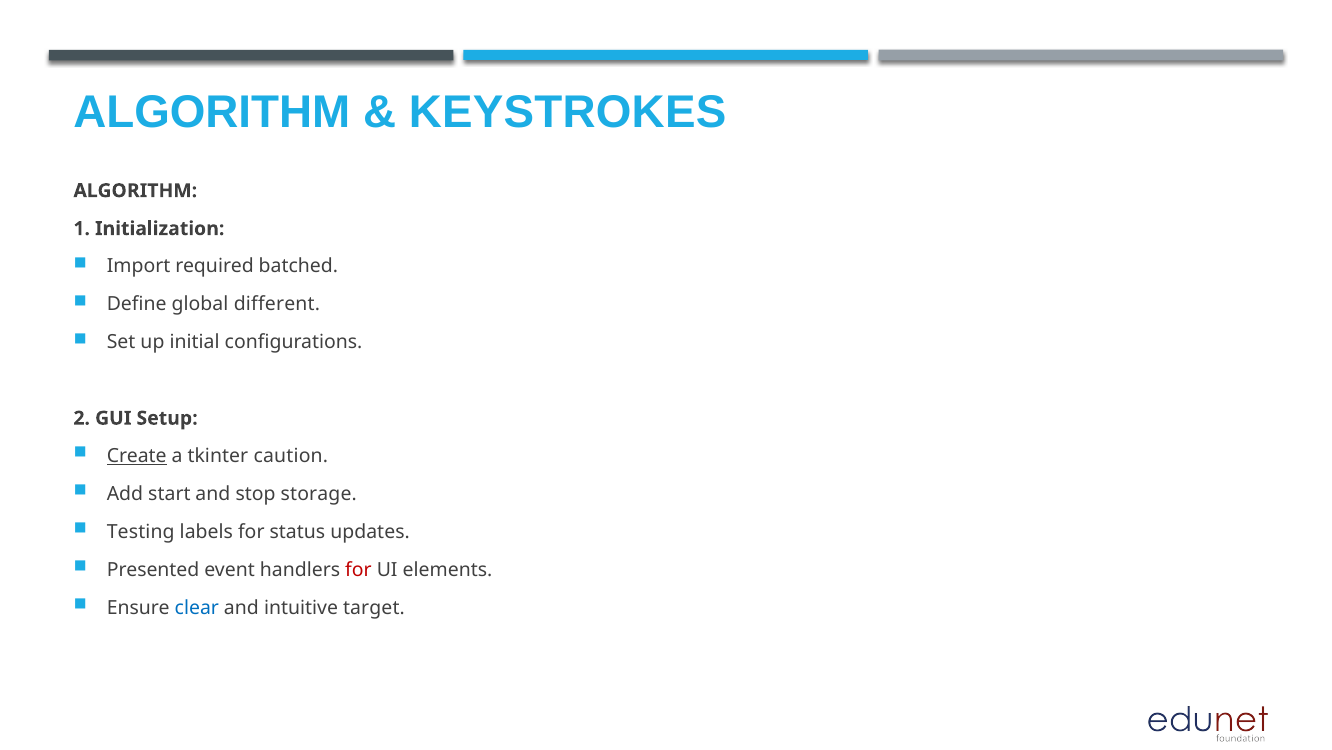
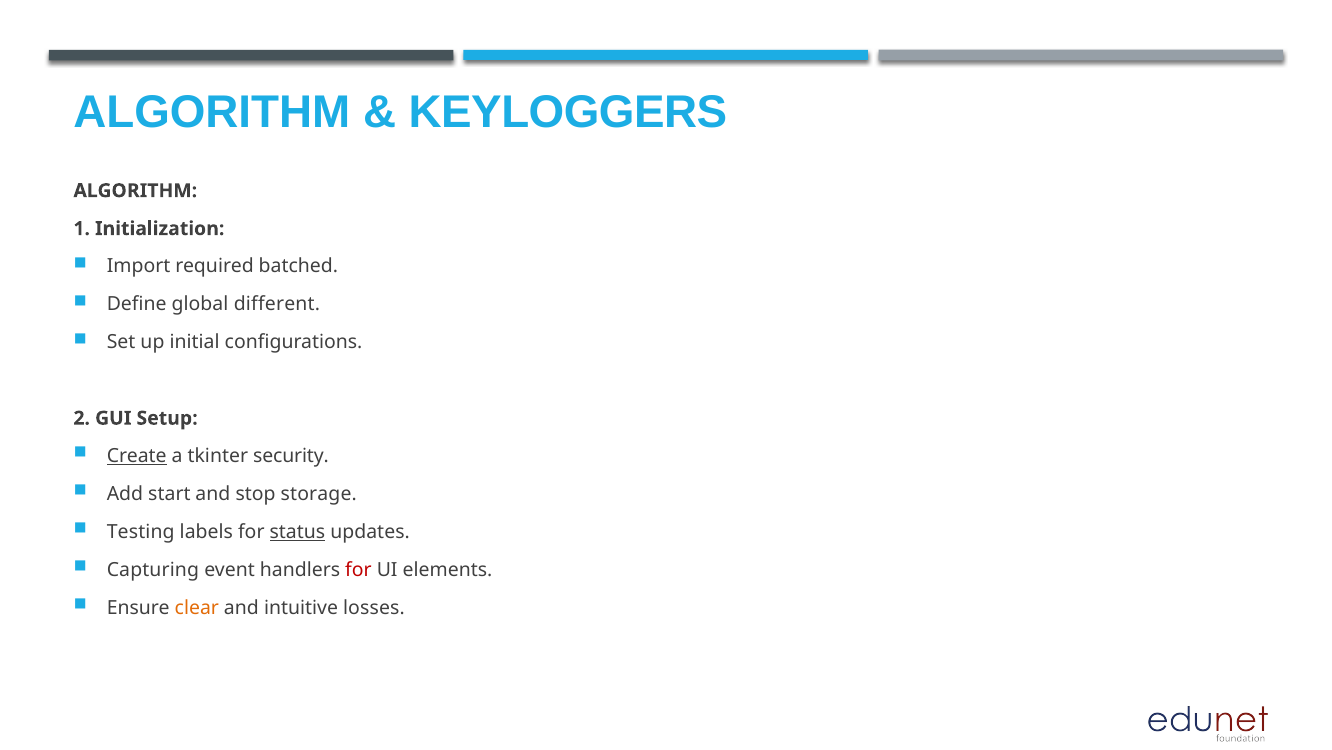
KEYSTROKES: KEYSTROKES -> KEYLOGGERS
caution: caution -> security
status underline: none -> present
Presented: Presented -> Capturing
clear colour: blue -> orange
target: target -> losses
